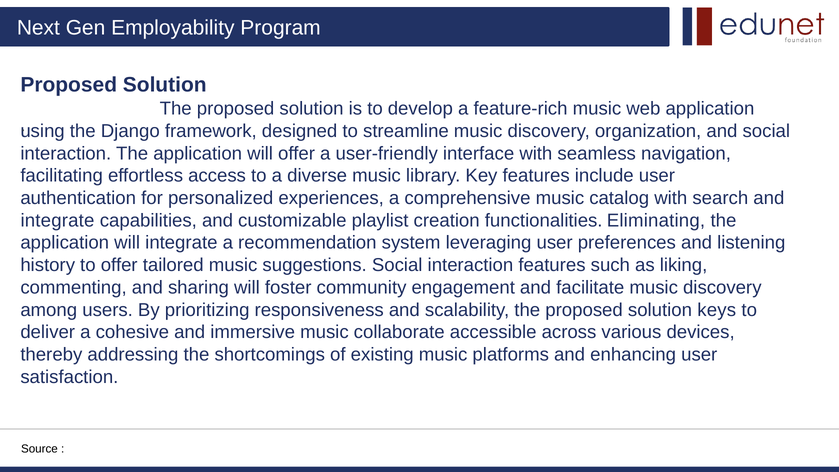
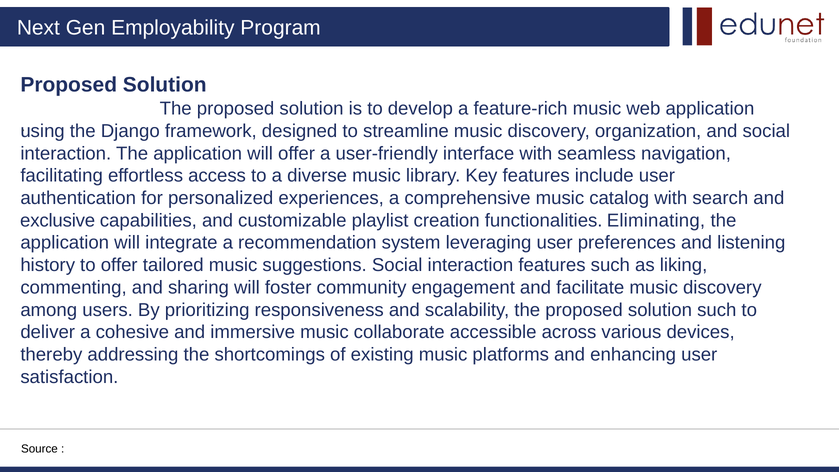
integrate at (57, 220): integrate -> exclusive
solution keys: keys -> such
